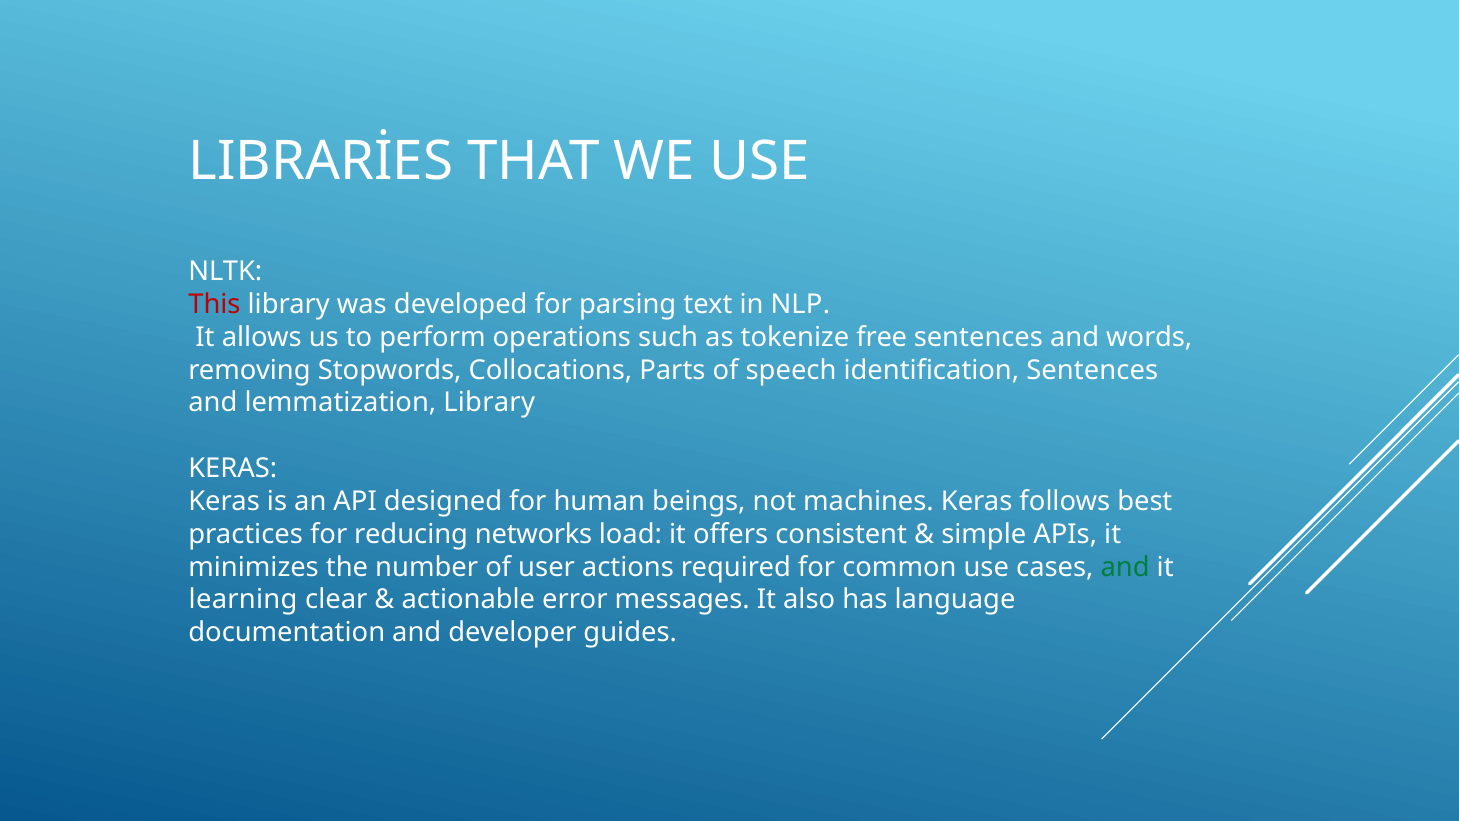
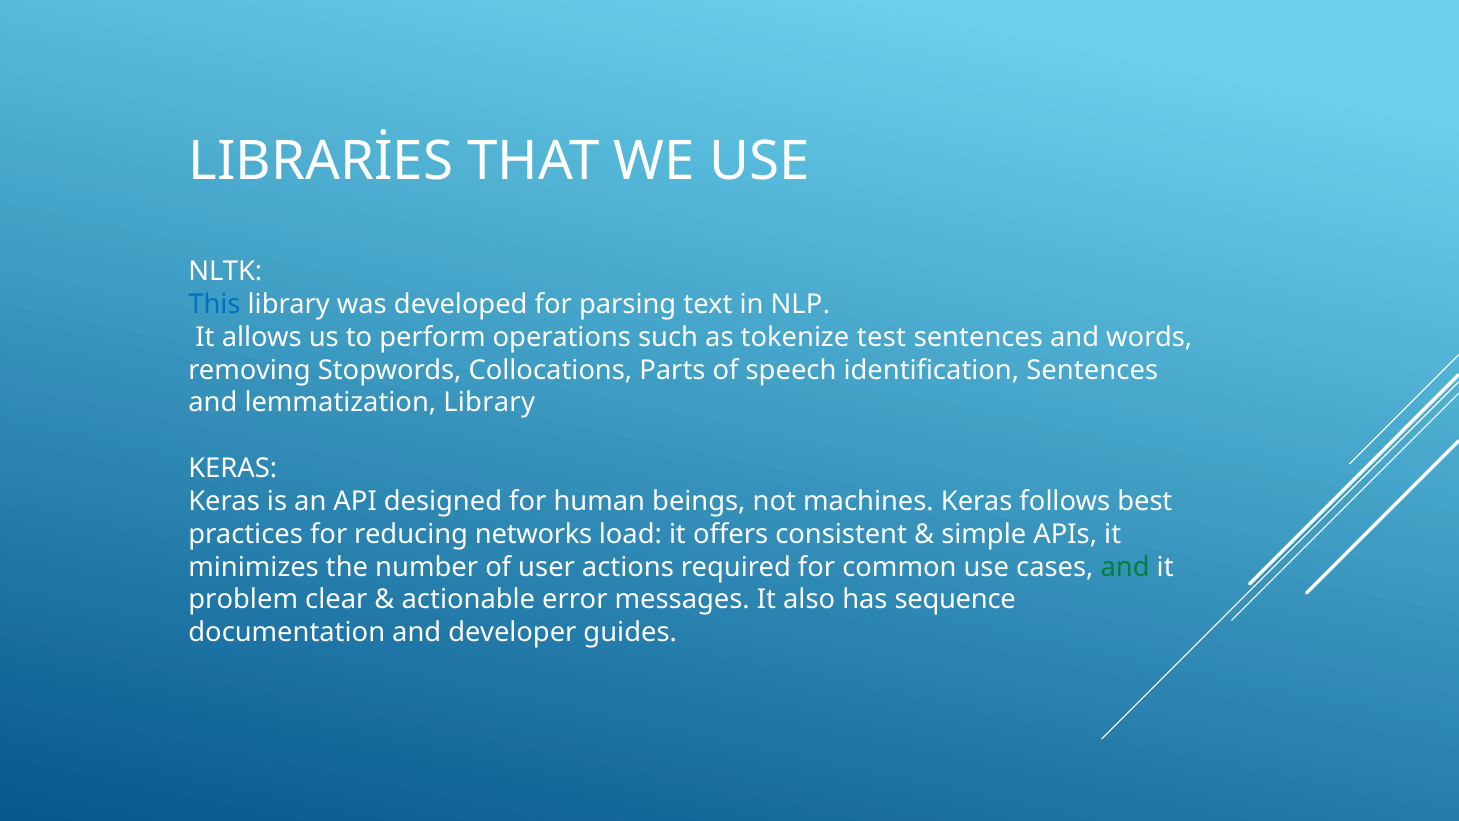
This colour: red -> blue
free: free -> test
learning: learning -> problem
language: language -> sequence
